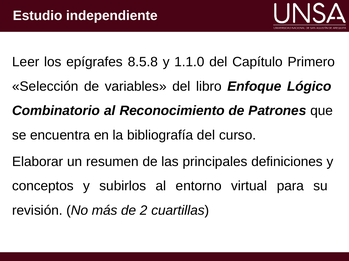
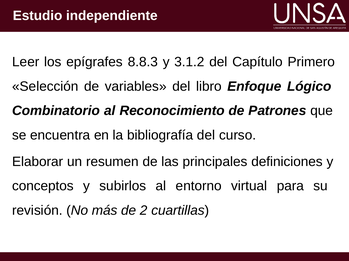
8.5.8: 8.5.8 -> 8.8.3
1.1.0: 1.1.0 -> 3.1.2
